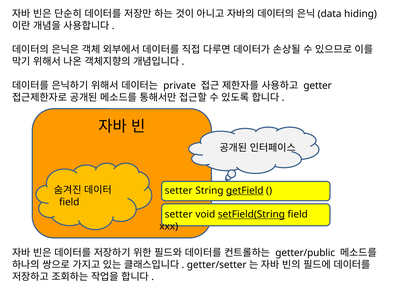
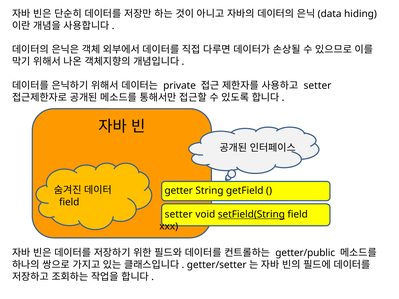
getter at (318, 86): getter -> setter
setter at (179, 191): setter -> getter
getField underline: present -> none
